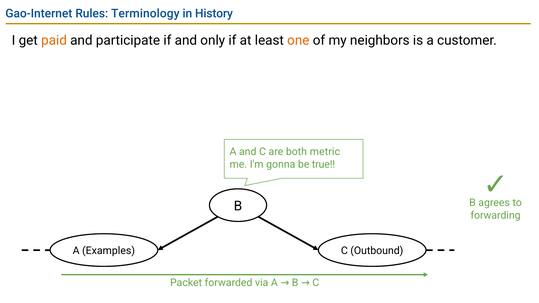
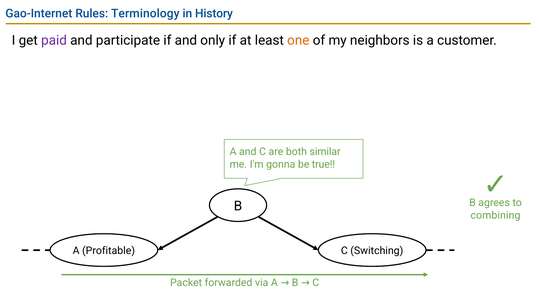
paid colour: orange -> purple
metric: metric -> similar
forwarding: forwarding -> combining
Examples: Examples -> Profitable
Outbound: Outbound -> Switching
